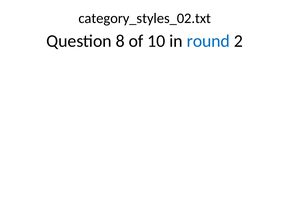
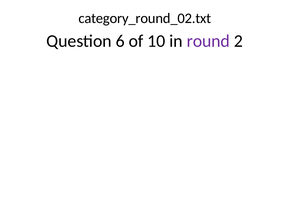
category_styles_02.txt: category_styles_02.txt -> category_round_02.txt
8: 8 -> 6
round colour: blue -> purple
